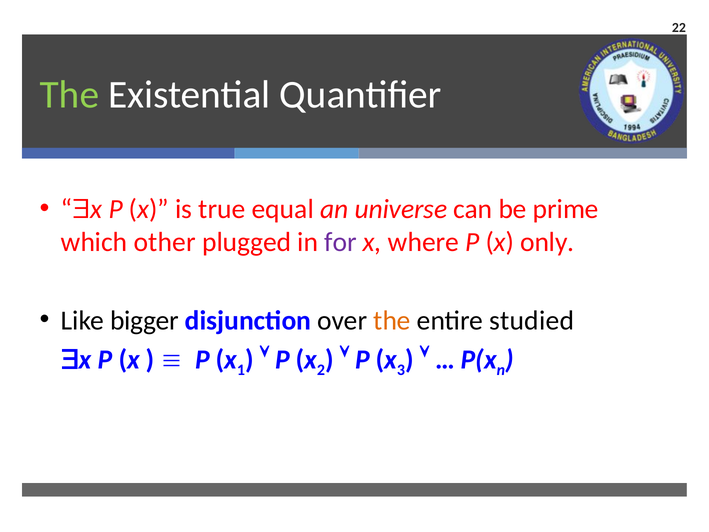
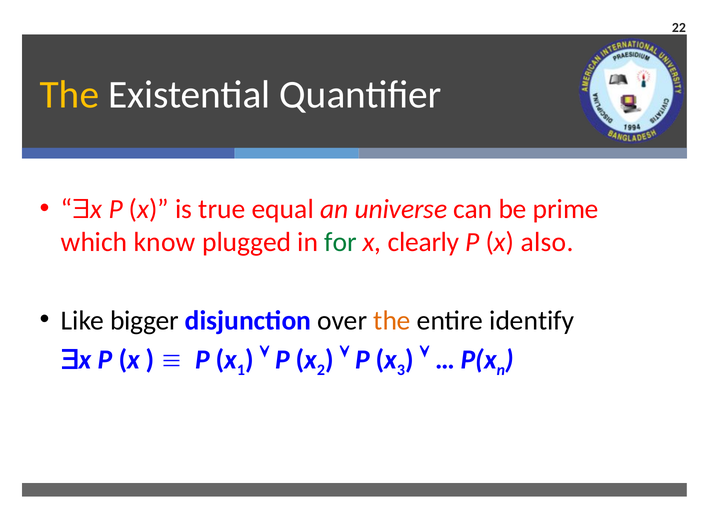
The at (69, 95) colour: light green -> yellow
other: other -> know
for colour: purple -> green
where: where -> clearly
only: only -> also
studied: studied -> identify
